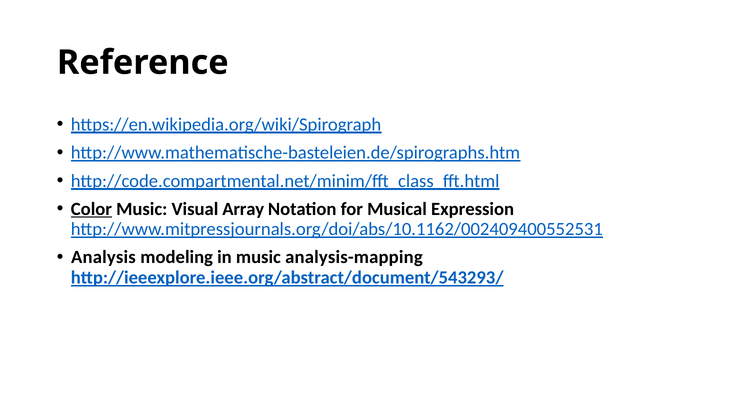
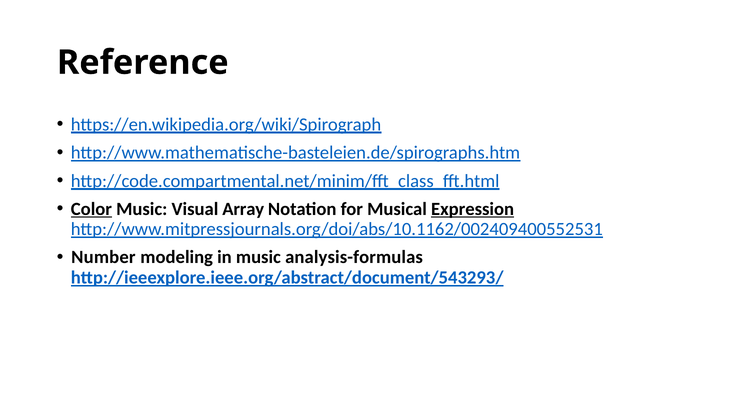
Expression underline: none -> present
Analysis: Analysis -> Number
analysis-mapping: analysis-mapping -> analysis-formulas
